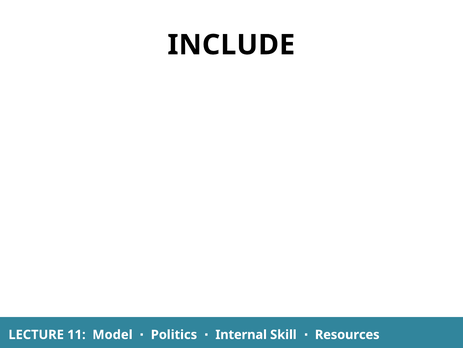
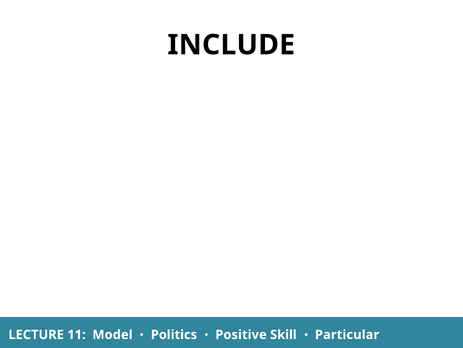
Internal: Internal -> Positive
Resources: Resources -> Particular
